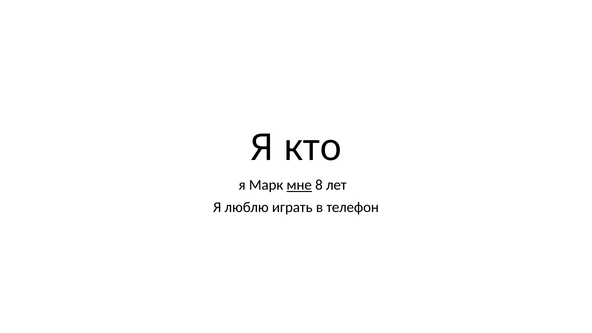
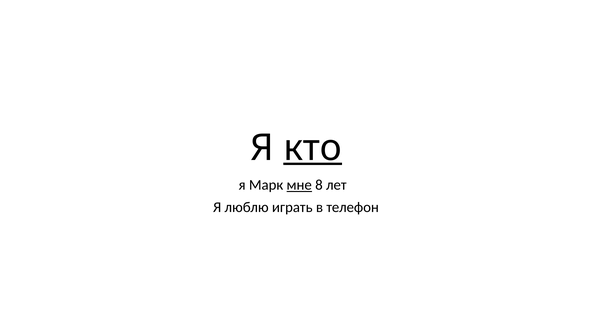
кто underline: none -> present
